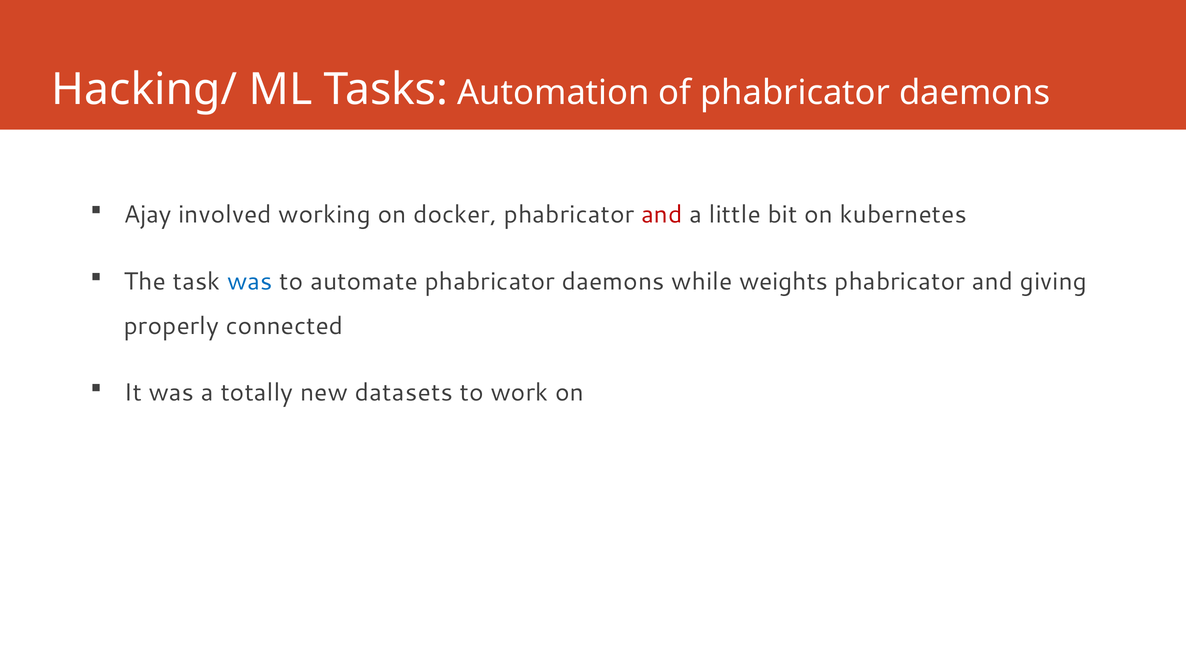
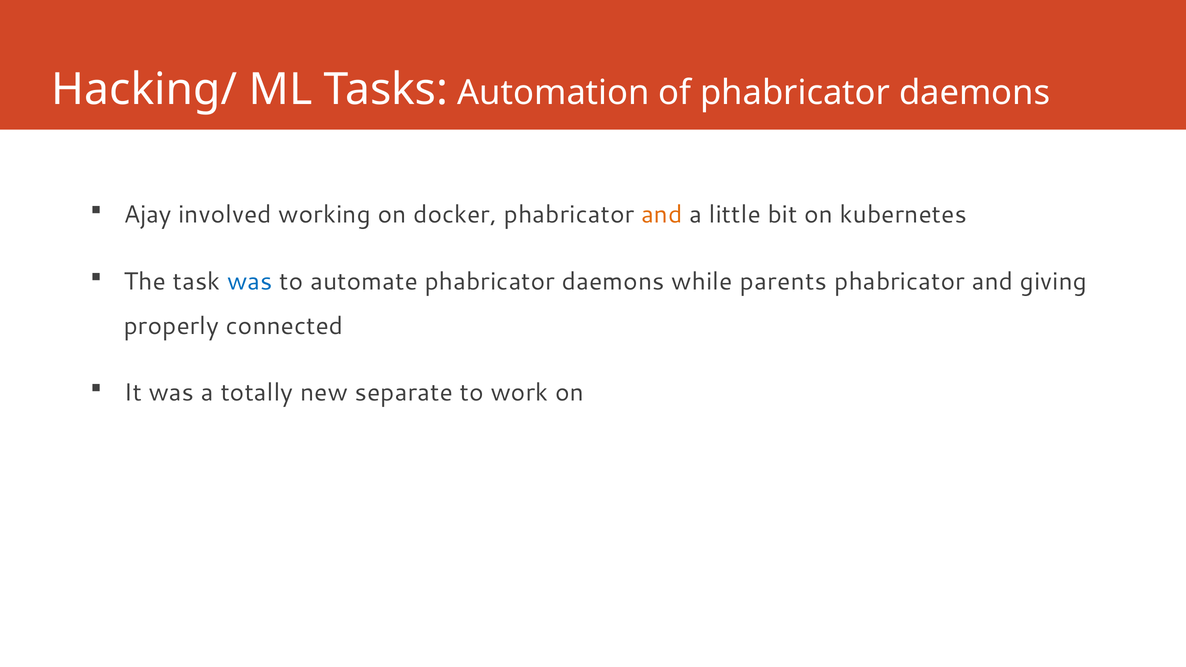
and at (662, 215) colour: red -> orange
weights: weights -> parents
datasets: datasets -> separate
